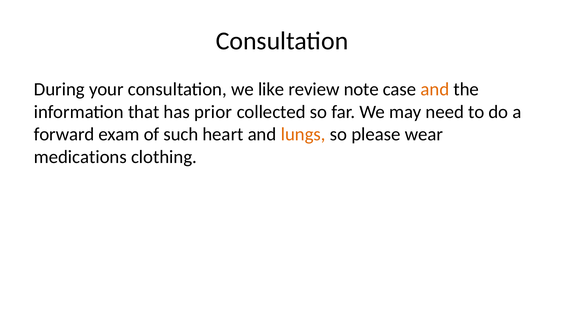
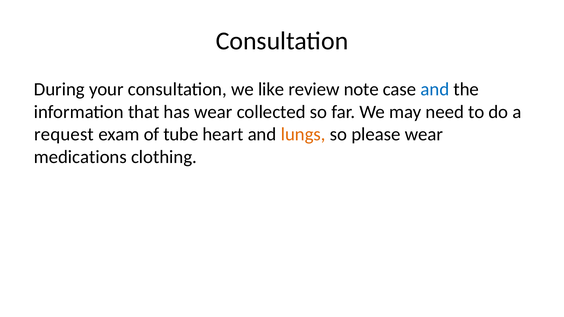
and at (435, 89) colour: orange -> blue
has prior: prior -> wear
forward: forward -> request
such: such -> tube
